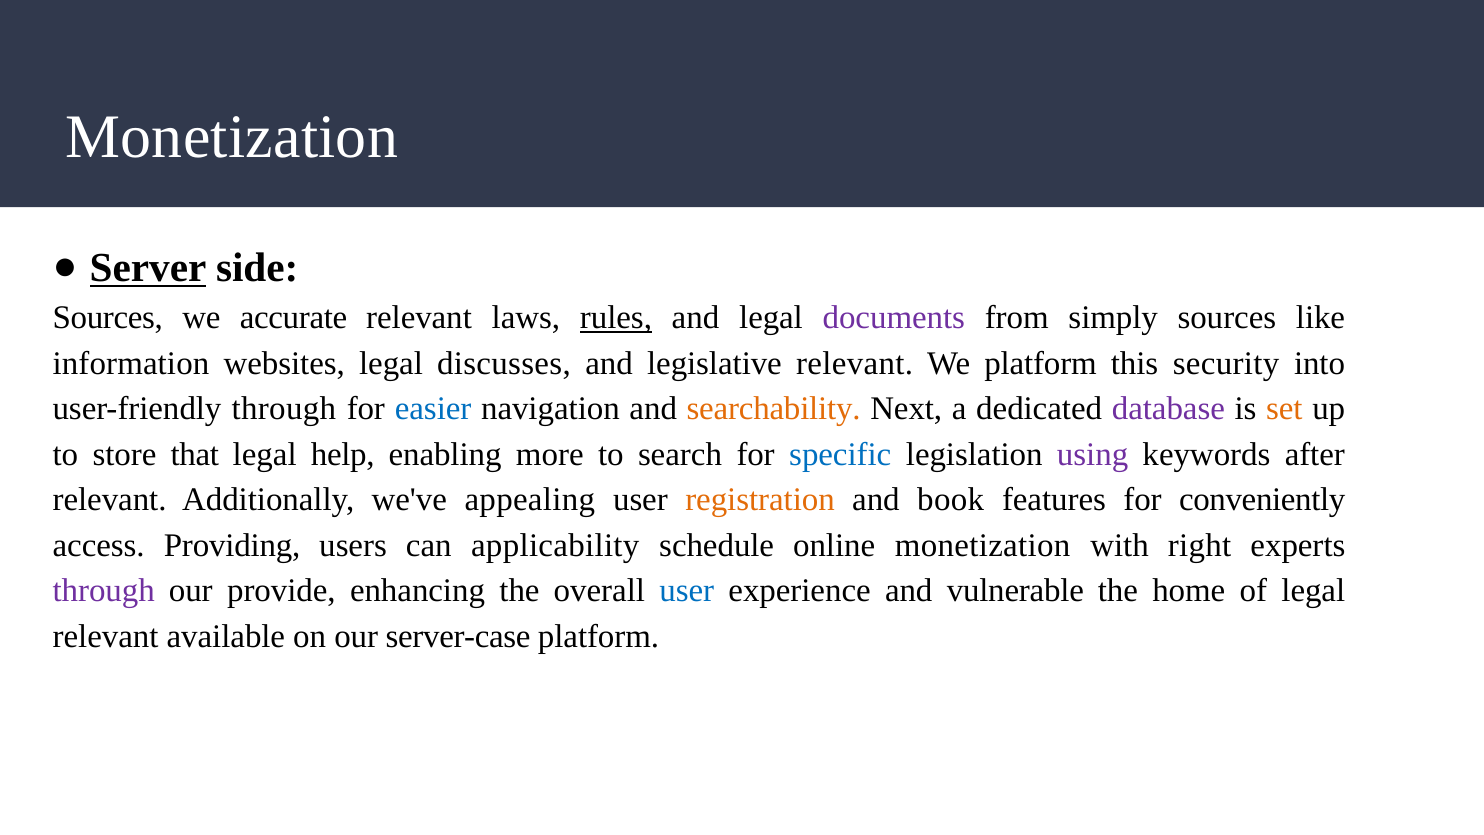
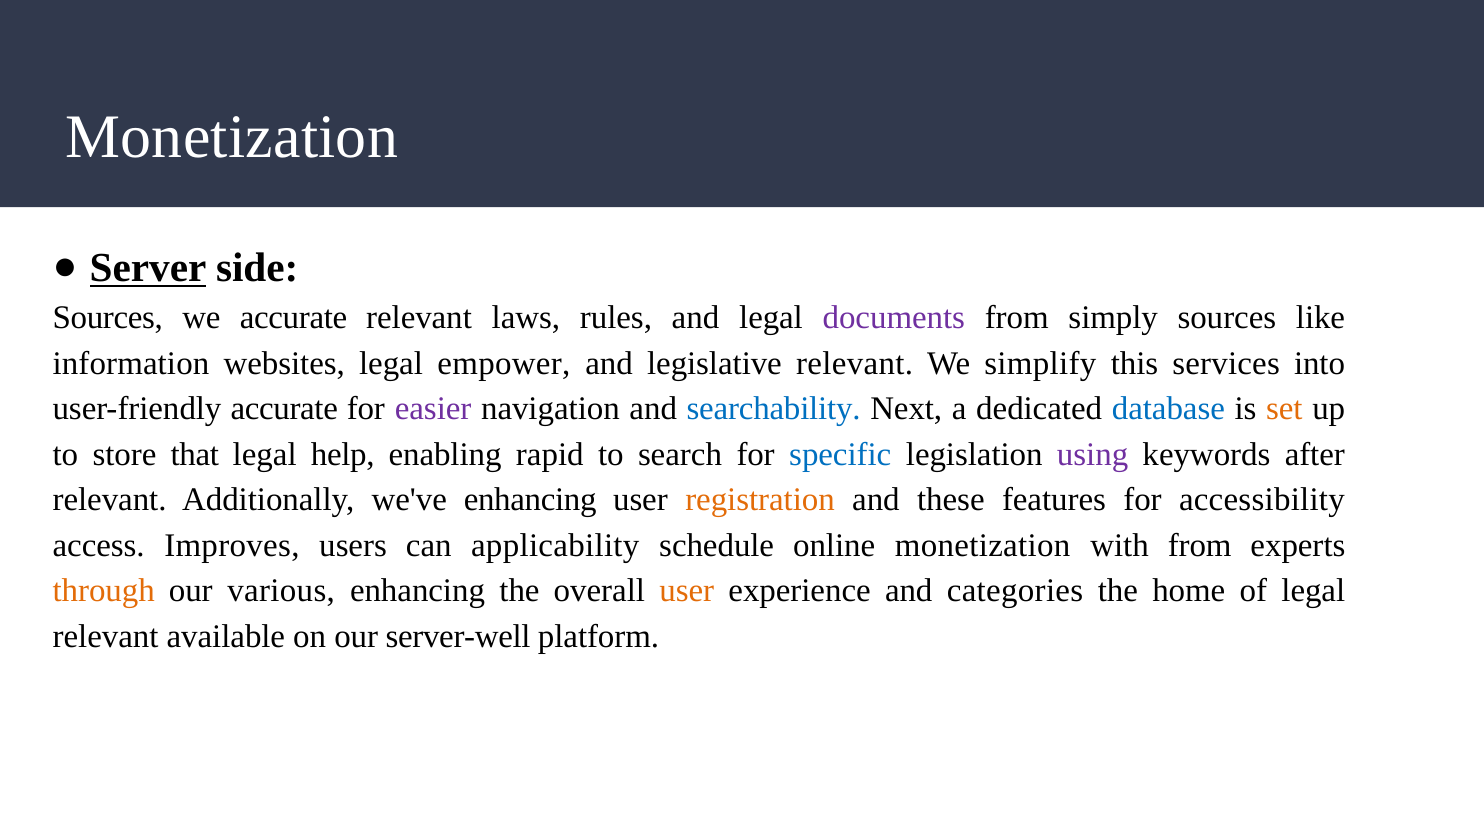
rules underline: present -> none
discusses: discusses -> empower
We platform: platform -> simplify
security: security -> services
user-friendly through: through -> accurate
easier colour: blue -> purple
searchability colour: orange -> blue
database colour: purple -> blue
more: more -> rapid
we've appealing: appealing -> enhancing
book: book -> these
conveniently: conveniently -> accessibility
Providing: Providing -> Improves
with right: right -> from
through at (104, 591) colour: purple -> orange
provide: provide -> various
user at (687, 591) colour: blue -> orange
vulnerable: vulnerable -> categories
server-case: server-case -> server-well
